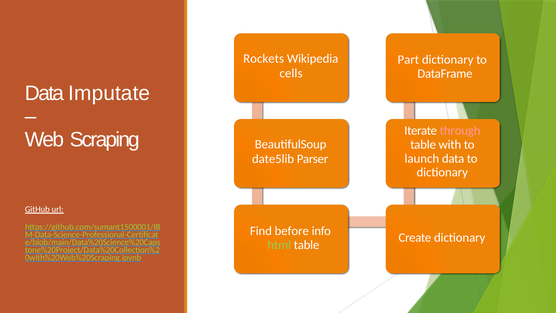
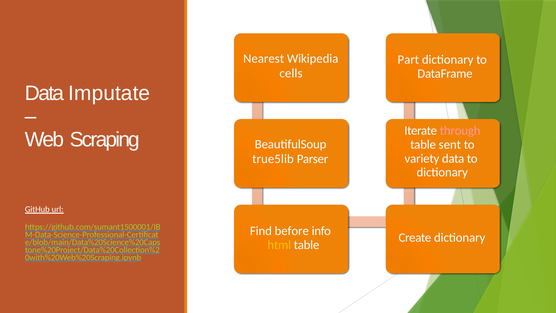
Rockets: Rockets -> Nearest
with: with -> sent
launch: launch -> variety
date5lib: date5lib -> true5lib
html colour: light green -> yellow
